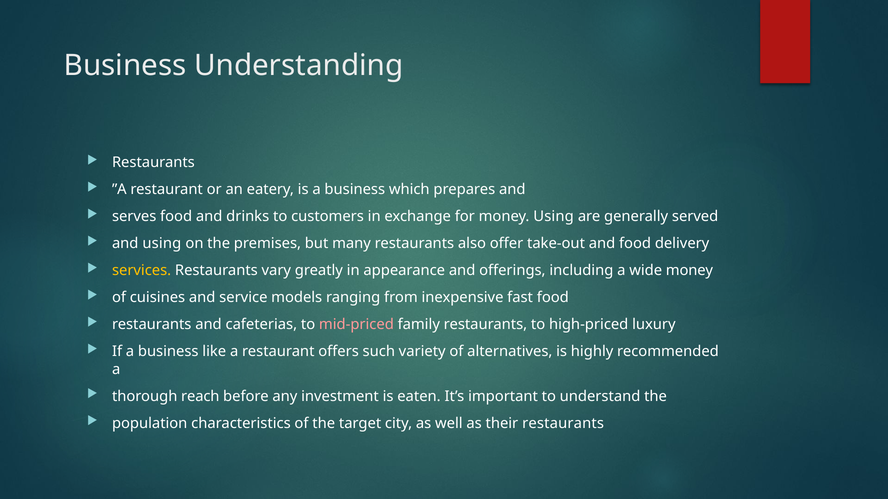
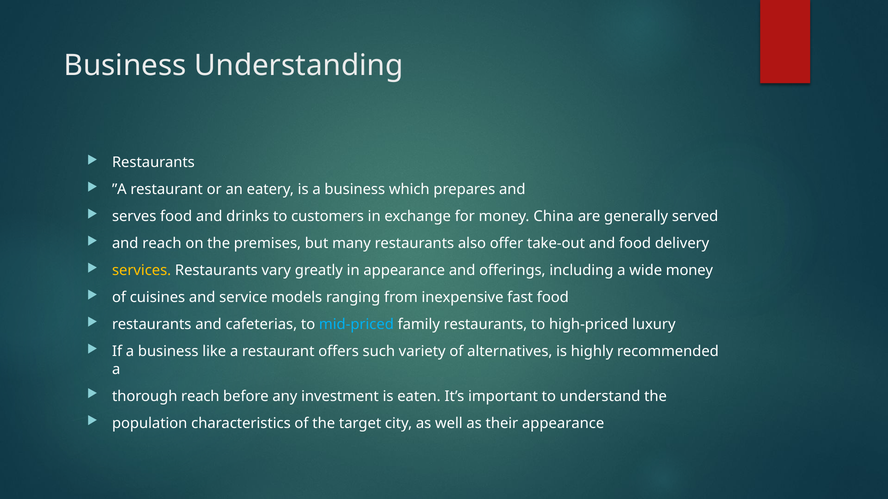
money Using: Using -> China
and using: using -> reach
mid-priced colour: pink -> light blue
their restaurants: restaurants -> appearance
